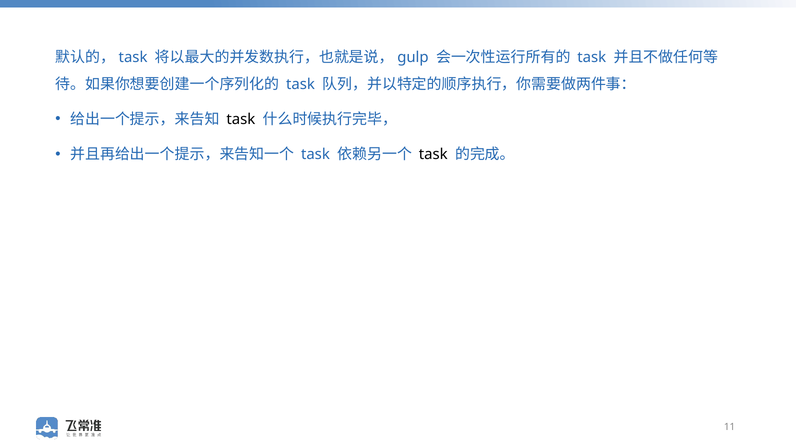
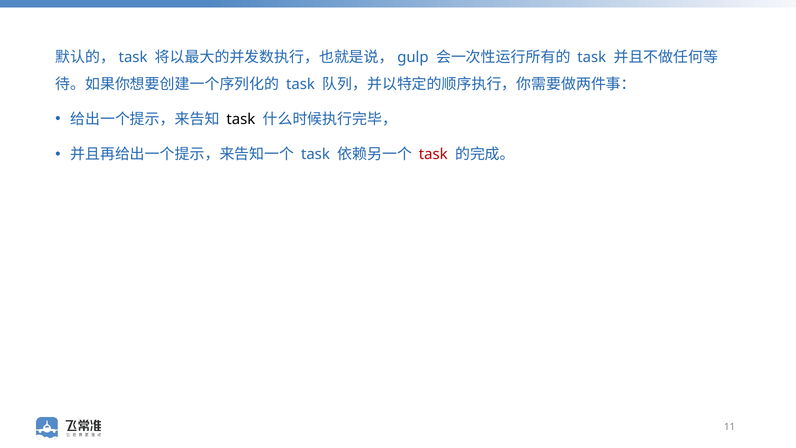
task at (433, 154) colour: black -> red
